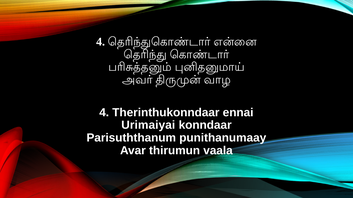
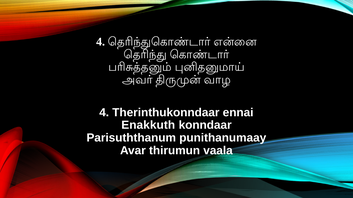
Urimaiyai: Urimaiyai -> Enakkuth
